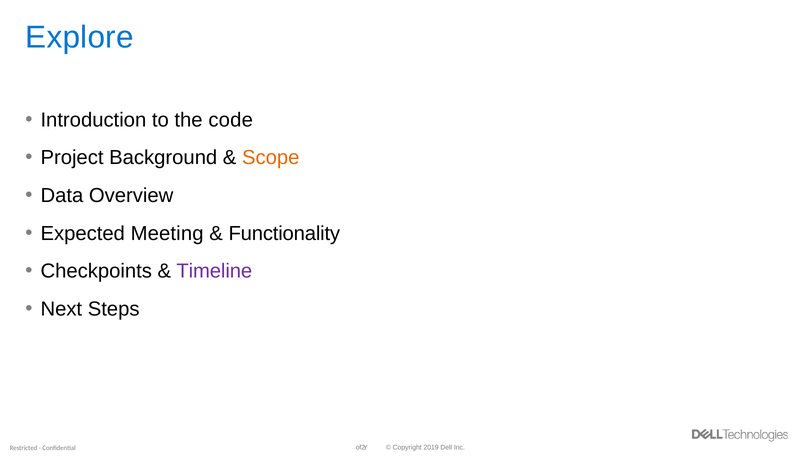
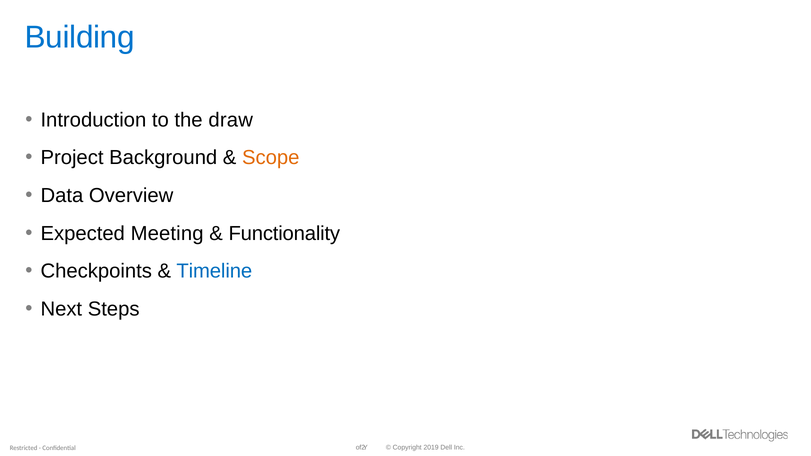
Explore: Explore -> Building
code: code -> draw
Timeline colour: purple -> blue
